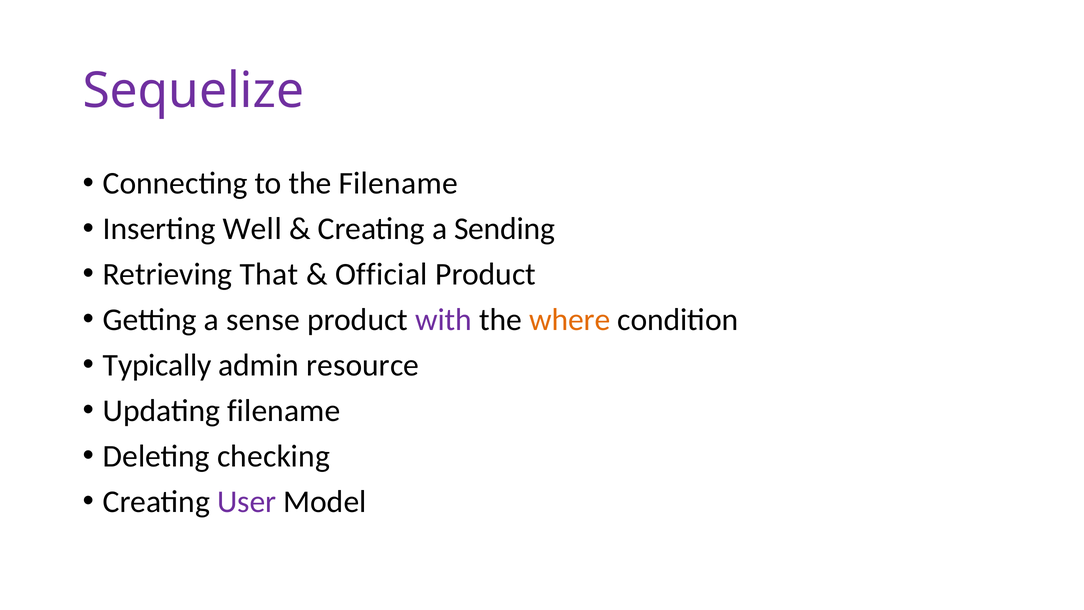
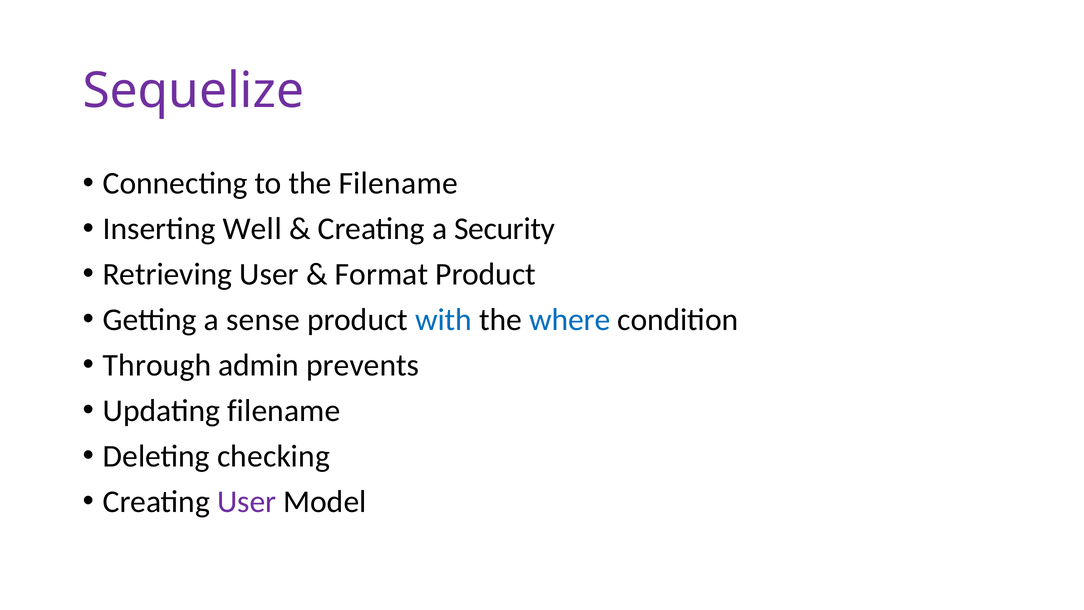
Sending: Sending -> Security
Retrieving That: That -> User
Official: Official -> Format
with colour: purple -> blue
where colour: orange -> blue
Typically: Typically -> Through
resource: resource -> prevents
